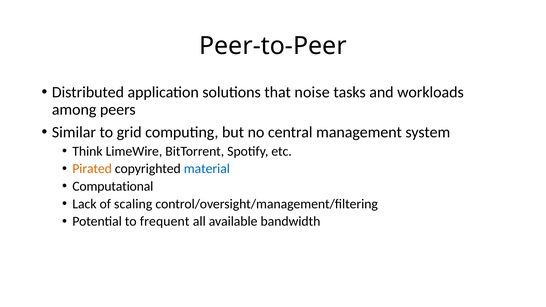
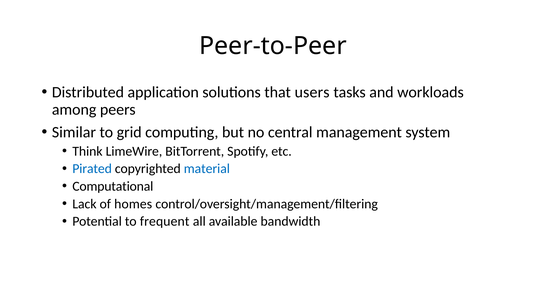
noise: noise -> users
Pirated colour: orange -> blue
scaling: scaling -> homes
